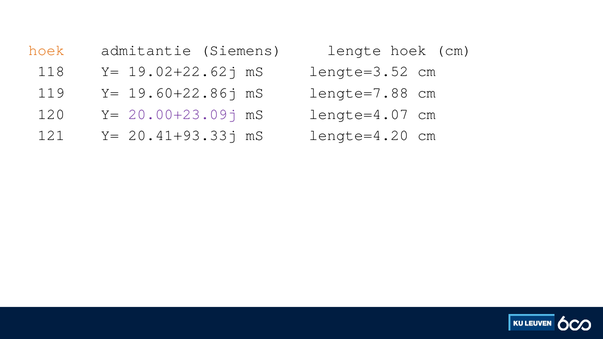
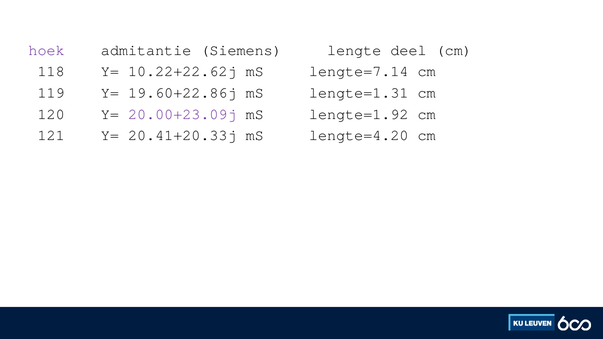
hoek at (47, 50) colour: orange -> purple
lengte hoek: hoek -> deel
19.02+22.62j: 19.02+22.62j -> 10.22+22.62j
lengte=3.52: lengte=3.52 -> lengte=7.14
lengte=7.88: lengte=7.88 -> lengte=1.31
lengte=4.07: lengte=4.07 -> lengte=1.92
20.41+93.33j: 20.41+93.33j -> 20.41+20.33j
